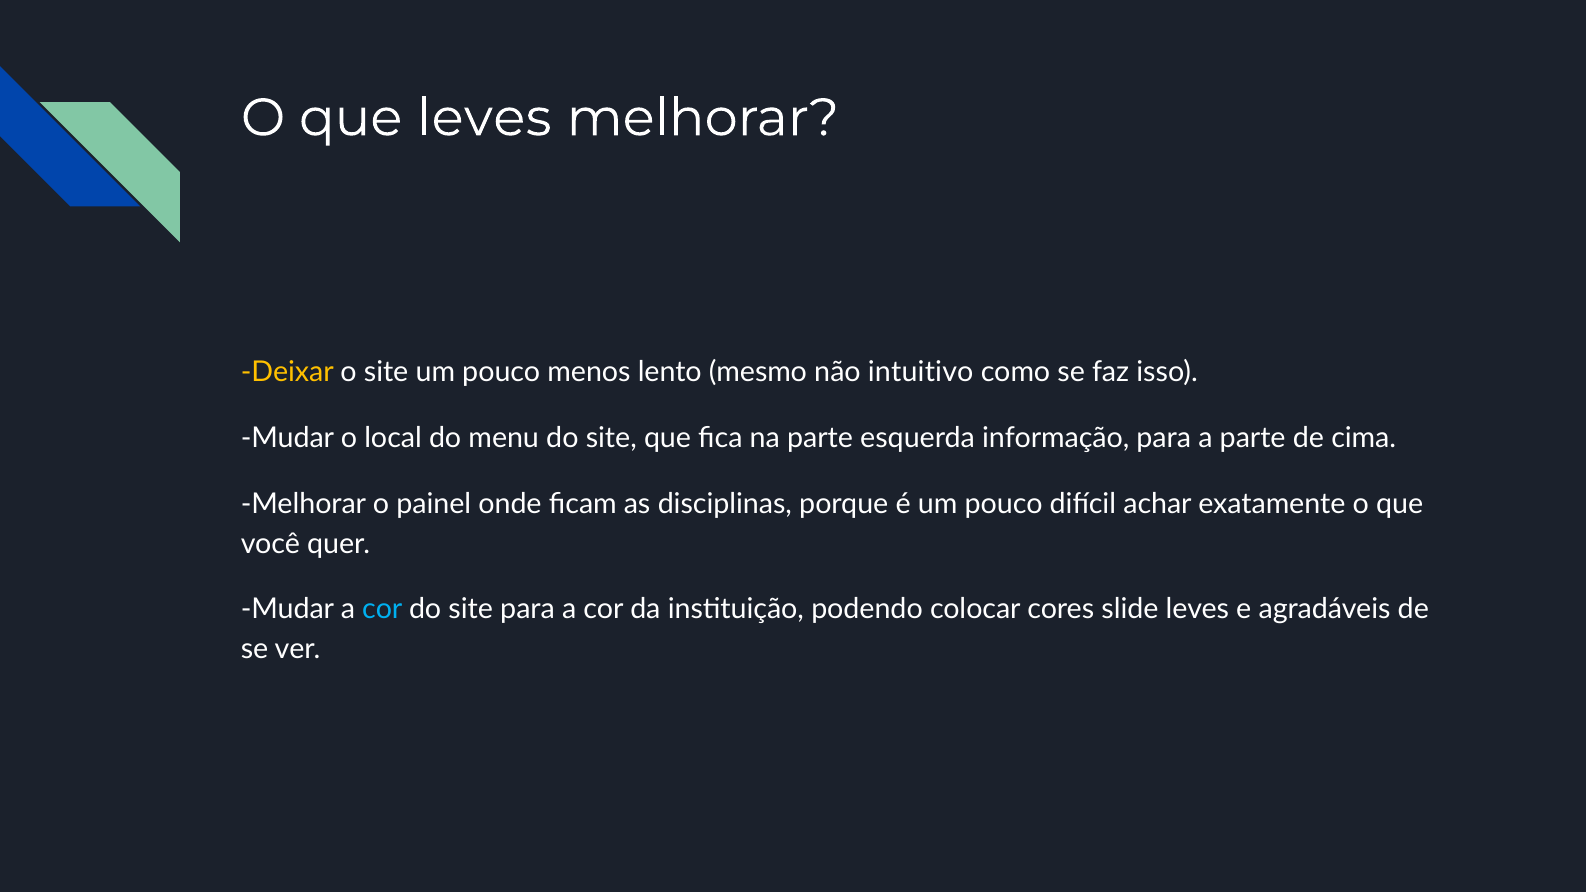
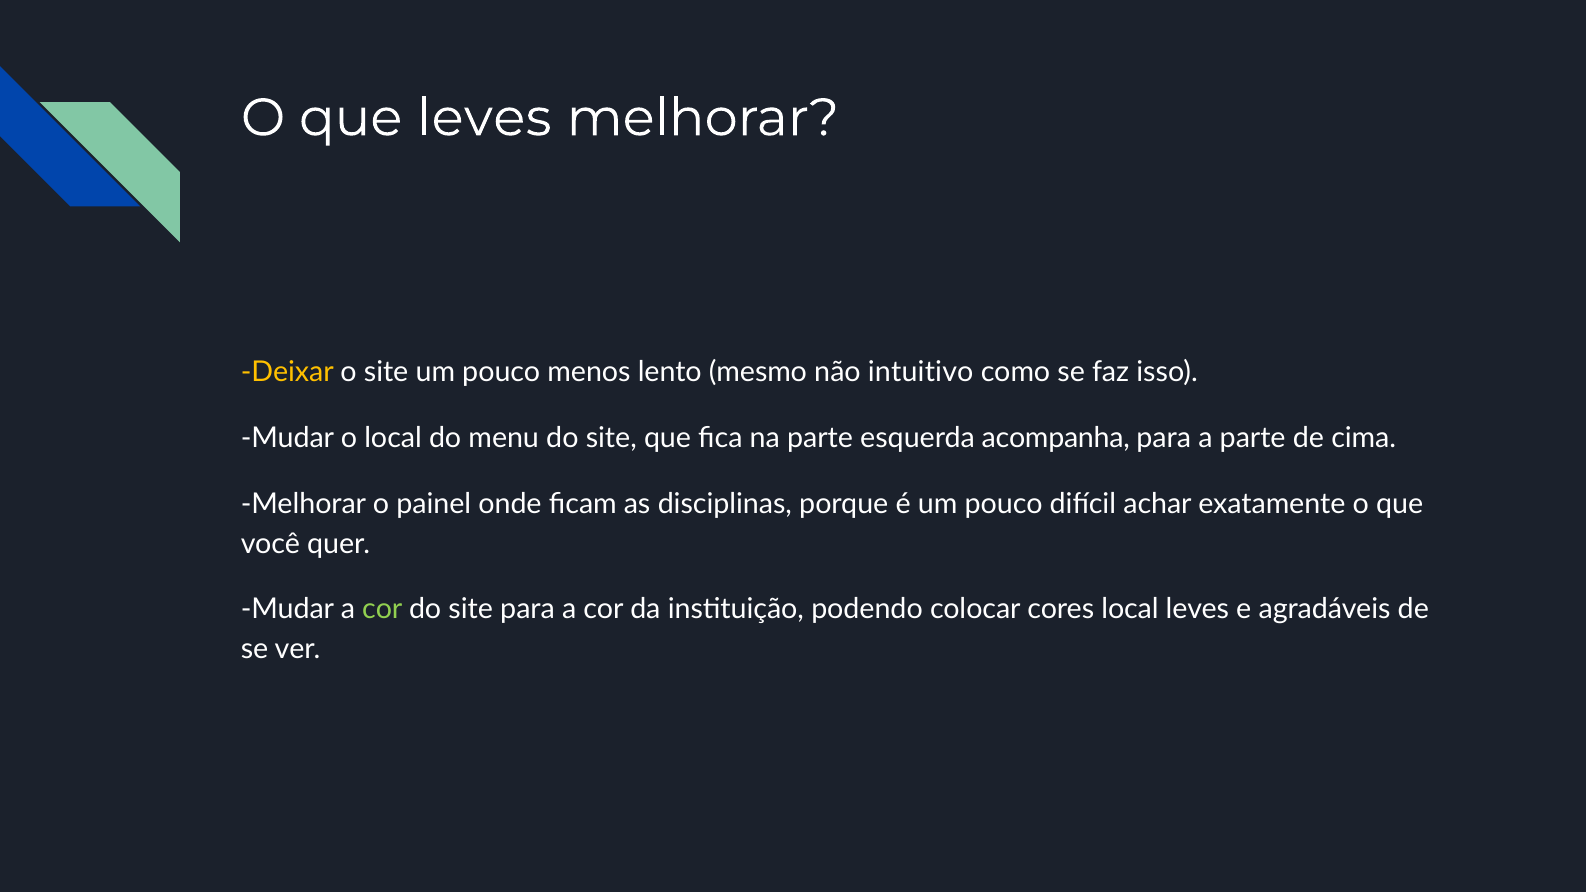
informação: informação -> acompanha
cor at (382, 610) colour: light blue -> light green
cores slide: slide -> local
